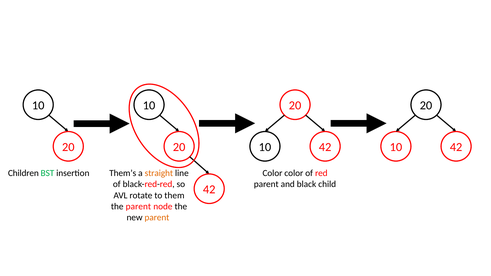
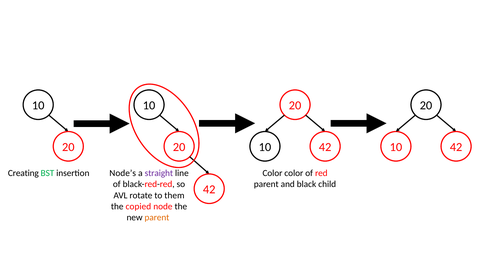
Children: Children -> Creating
Them’s: Them’s -> Node’s
straight colour: orange -> purple
the parent: parent -> copied
